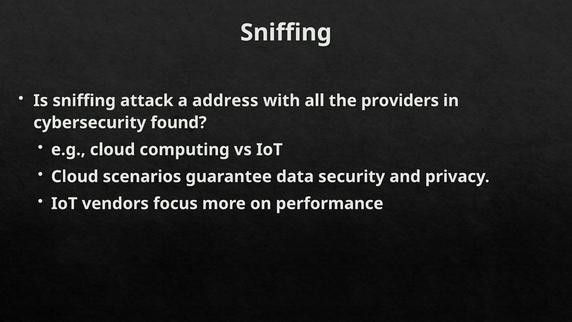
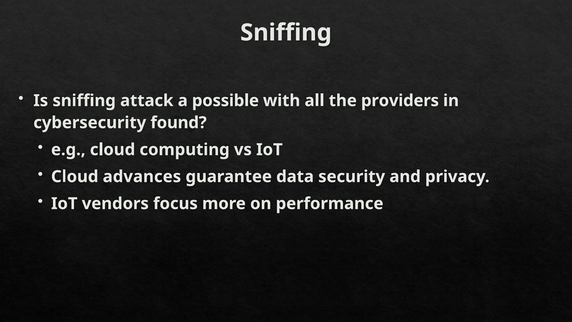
address: address -> possible
scenarios: scenarios -> advances
